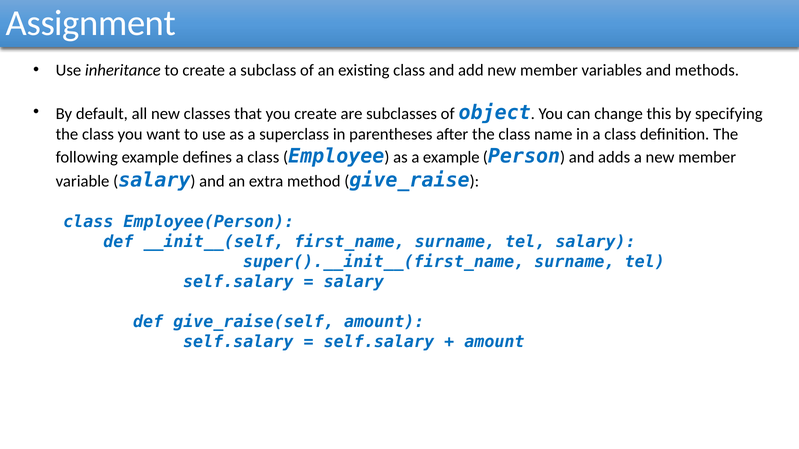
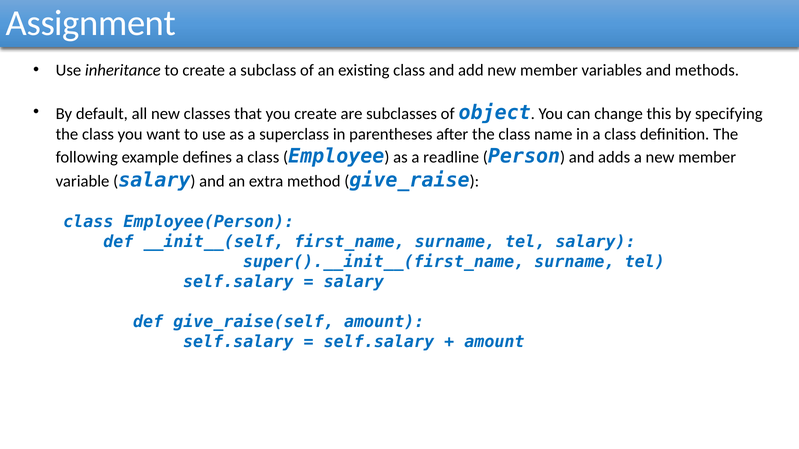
a example: example -> readline
